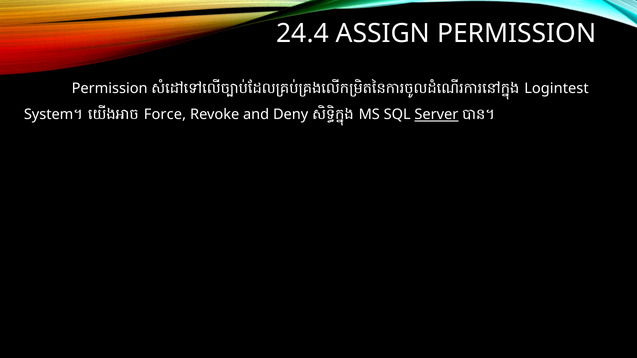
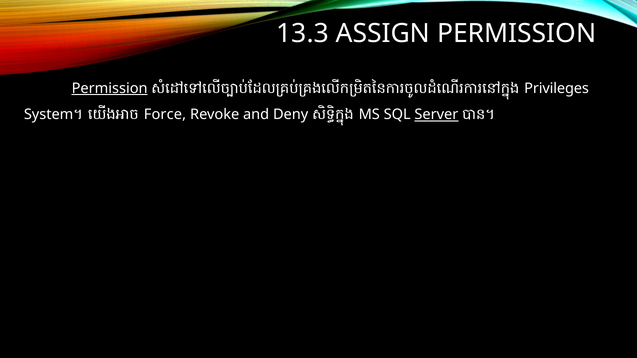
24.4: 24.4 -> 13.3
Permission at (110, 88) underline: none -> present
Logintest: Logintest -> Privileges
